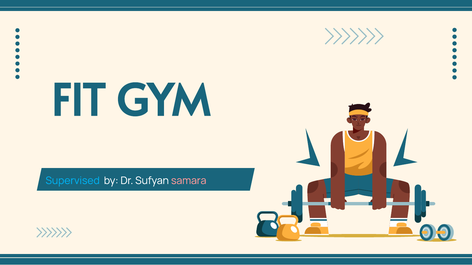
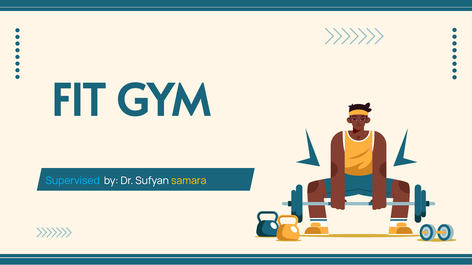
samara colour: pink -> yellow
